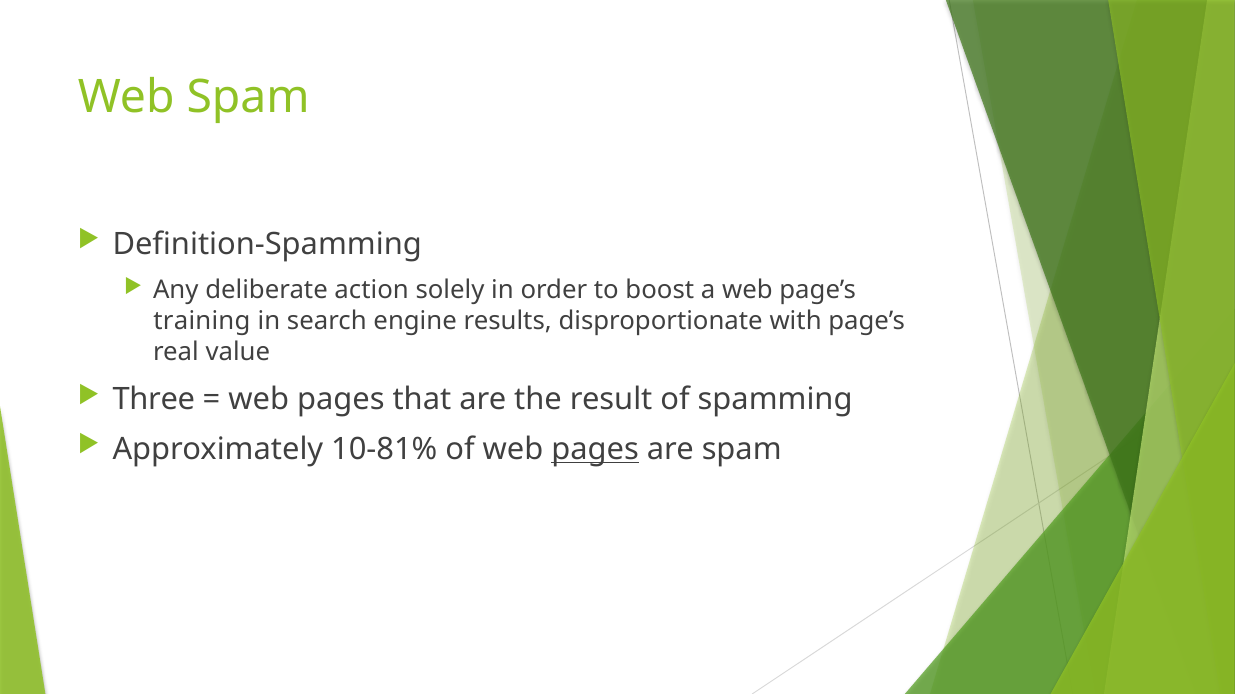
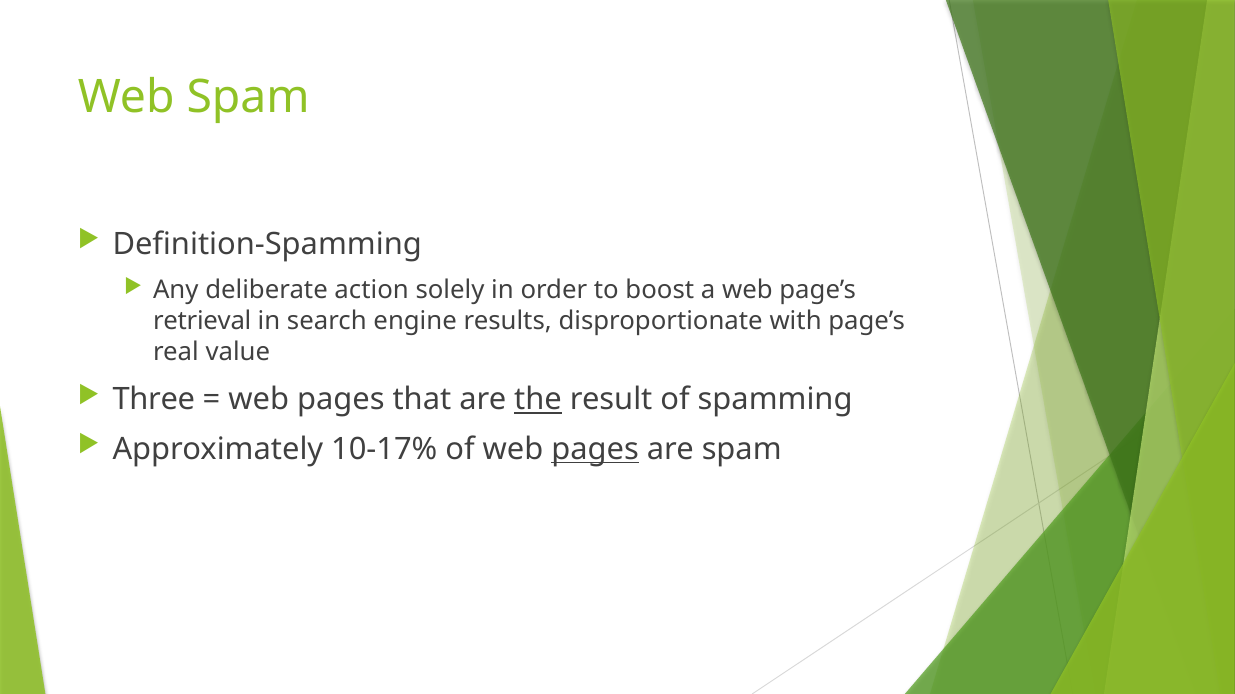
training: training -> retrieval
the underline: none -> present
10-81%: 10-81% -> 10-17%
